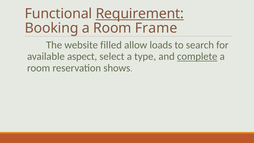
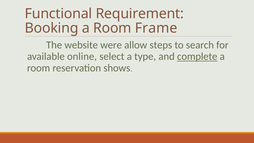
Requirement underline: present -> none
filled: filled -> were
loads: loads -> steps
aspect: aspect -> online
